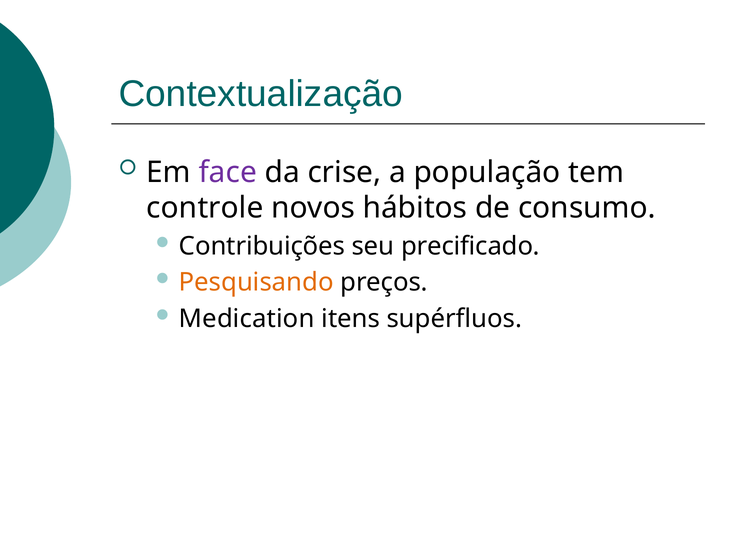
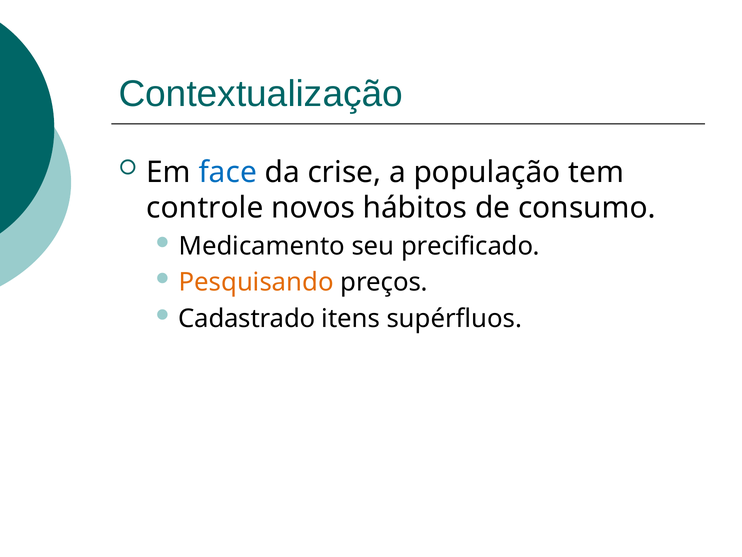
face colour: purple -> blue
Contribuições: Contribuições -> Medicamento
Medication: Medication -> Cadastrado
